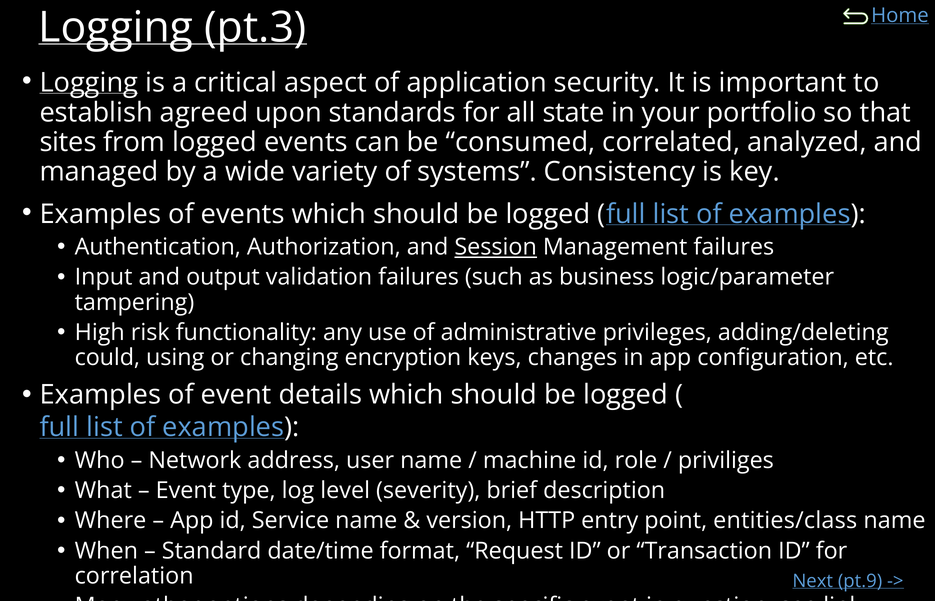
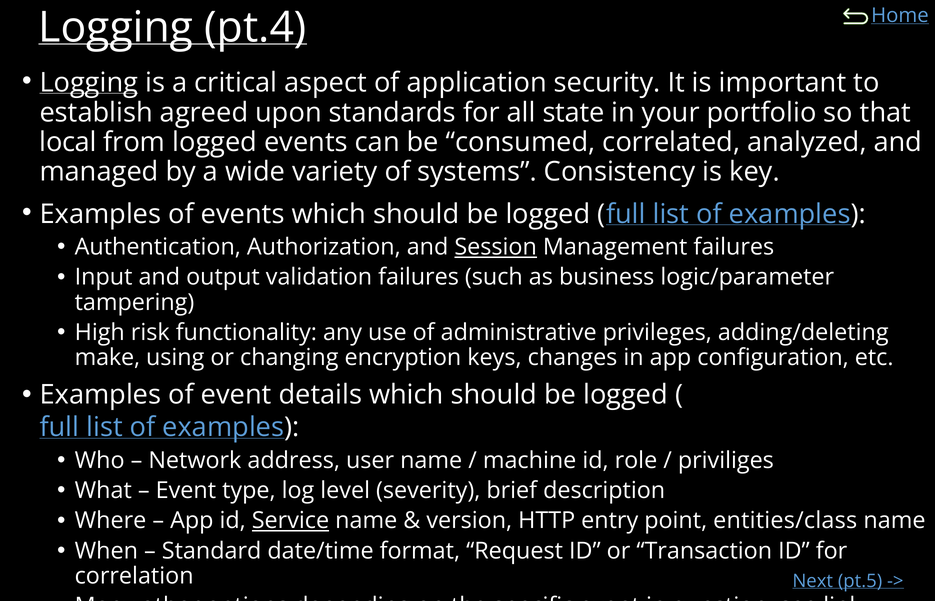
pt.3: pt.3 -> pt.4
sites: sites -> local
could: could -> make
Service underline: none -> present
pt.9: pt.9 -> pt.5
